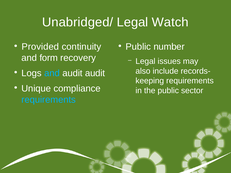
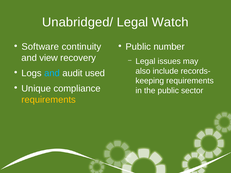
Provided: Provided -> Software
form: form -> view
audit audit: audit -> used
requirements at (49, 100) colour: light blue -> yellow
